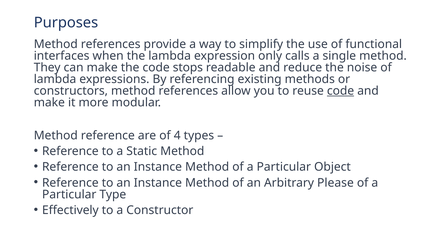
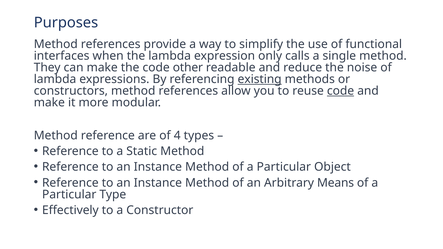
stops: stops -> other
existing underline: none -> present
Please: Please -> Means
